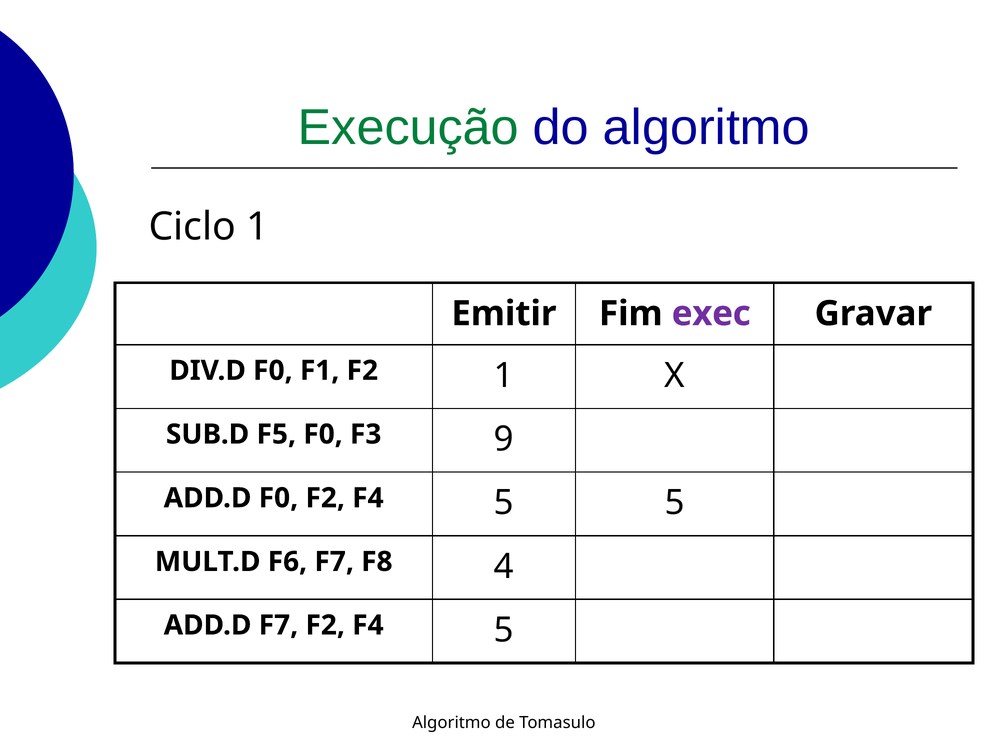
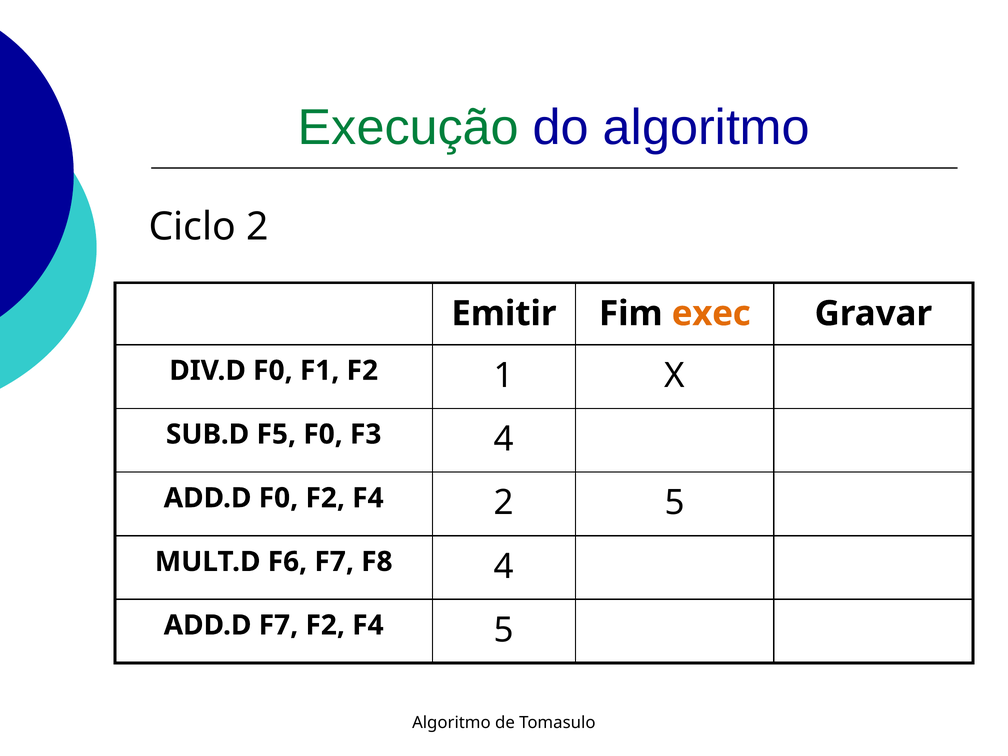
Ciclo 1: 1 -> 2
exec colour: purple -> orange
F3 9: 9 -> 4
F0 F2 F4 5: 5 -> 2
